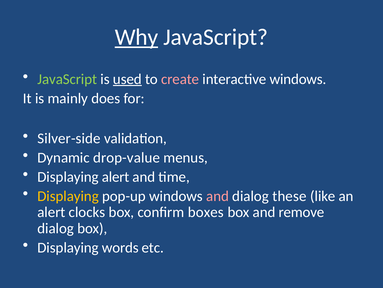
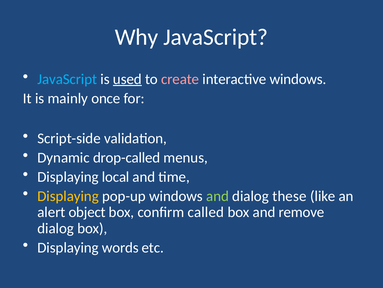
Why underline: present -> none
JavaScript at (67, 79) colour: light green -> light blue
does: does -> once
Silver-side: Silver-side -> Script-side
drop-value: drop-value -> drop-called
Displaying alert: alert -> local
and at (218, 196) colour: pink -> light green
clocks: clocks -> object
boxes: boxes -> called
